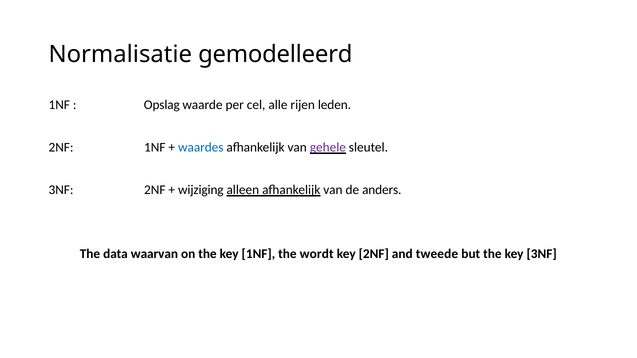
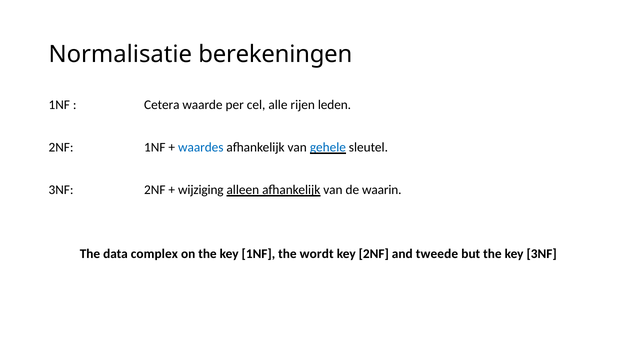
gemodelleerd: gemodelleerd -> berekeningen
Opslag: Opslag -> Cetera
gehele colour: purple -> blue
anders: anders -> waarin
waarvan: waarvan -> complex
